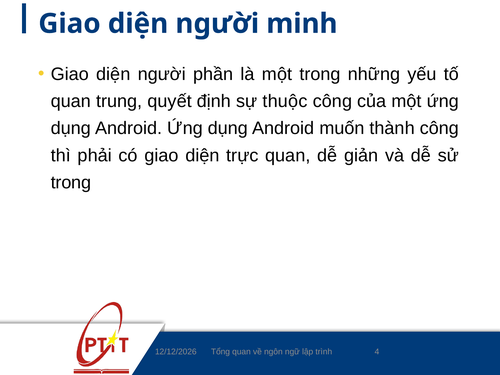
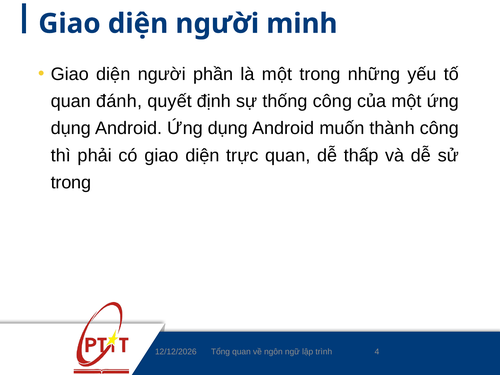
trung: trung -> đánh
thuộc: thuộc -> thống
giản: giản -> thấp
